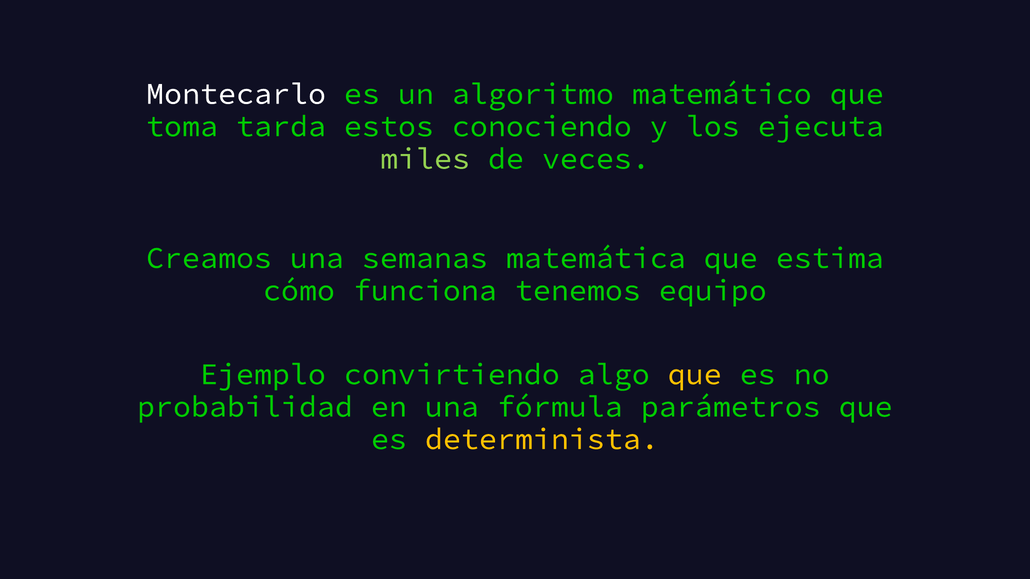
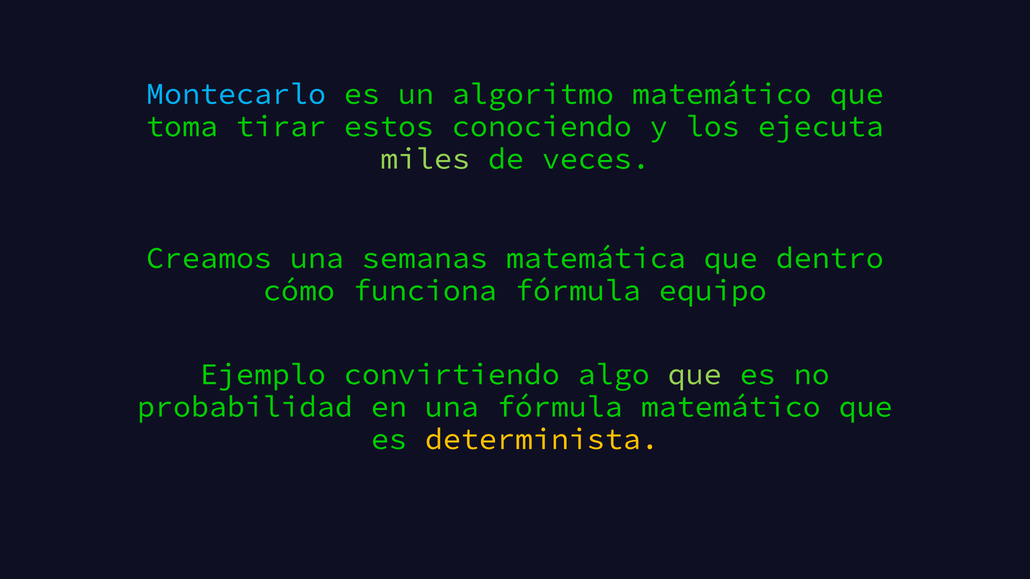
Montecarlo colour: white -> light blue
tarda: tarda -> tirar
estima: estima -> dentro
funciona tenemos: tenemos -> fórmula
que at (695, 374) colour: yellow -> light green
fórmula parámetros: parámetros -> matemático
